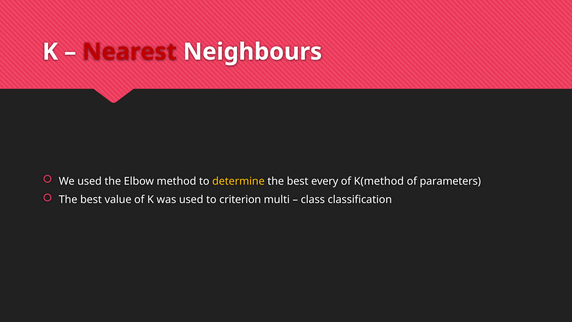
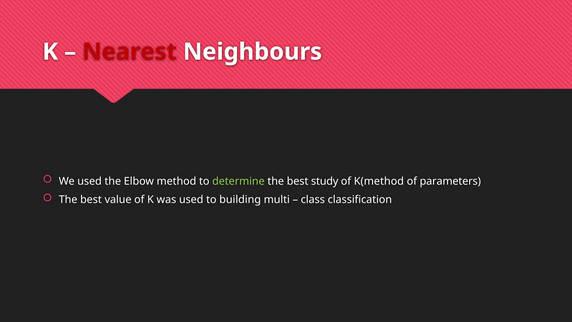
determine colour: yellow -> light green
every: every -> study
criterion: criterion -> building
